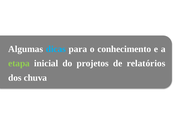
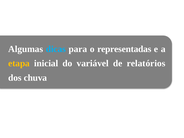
conhecimento: conhecimento -> representadas
etapa colour: light green -> yellow
projetos: projetos -> variável
